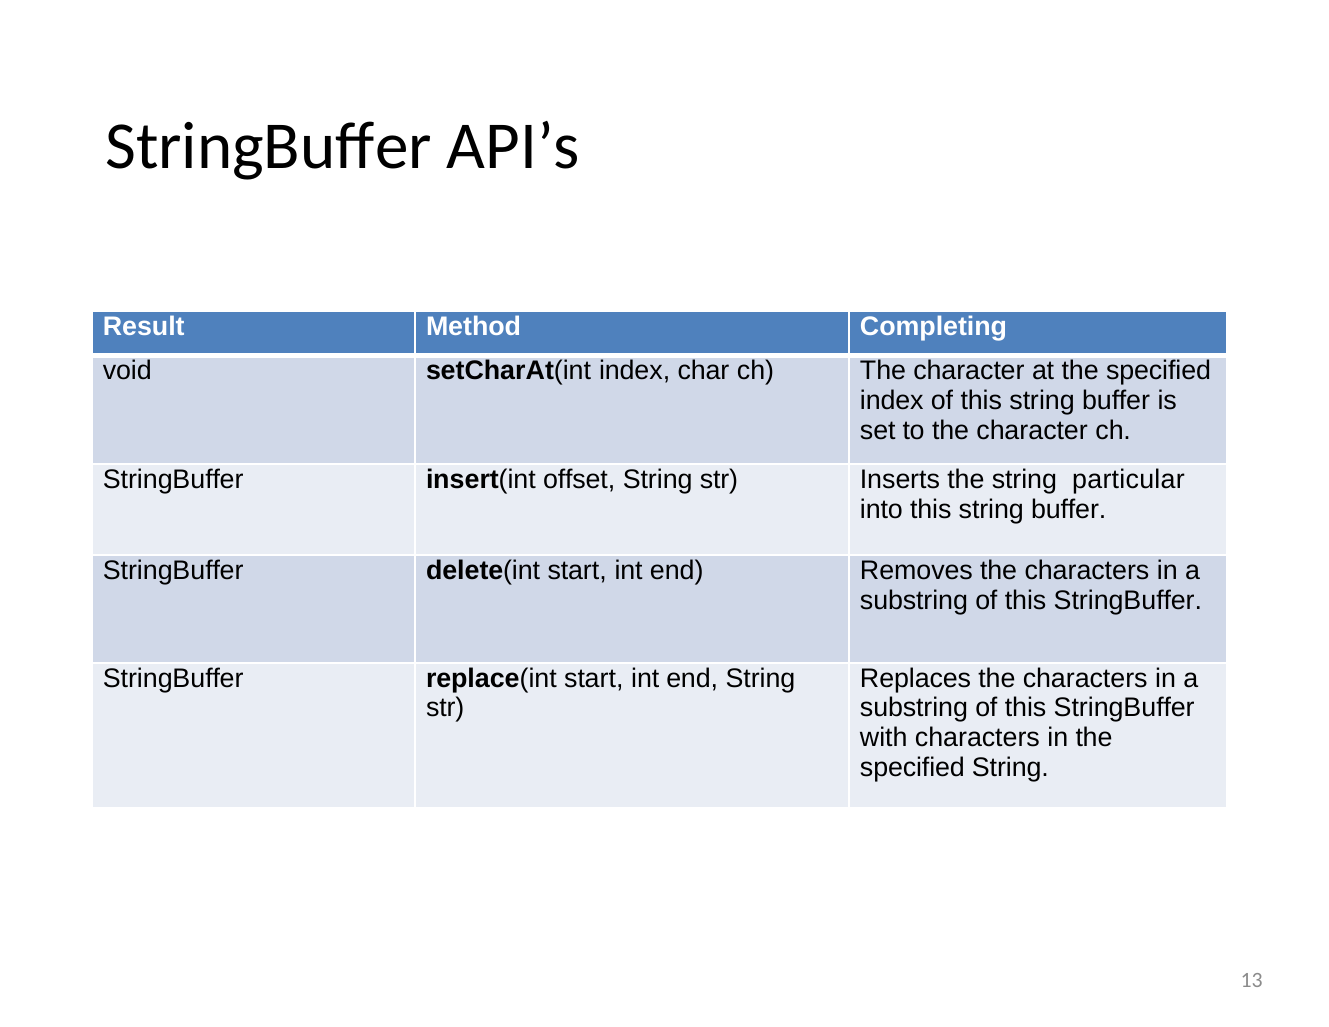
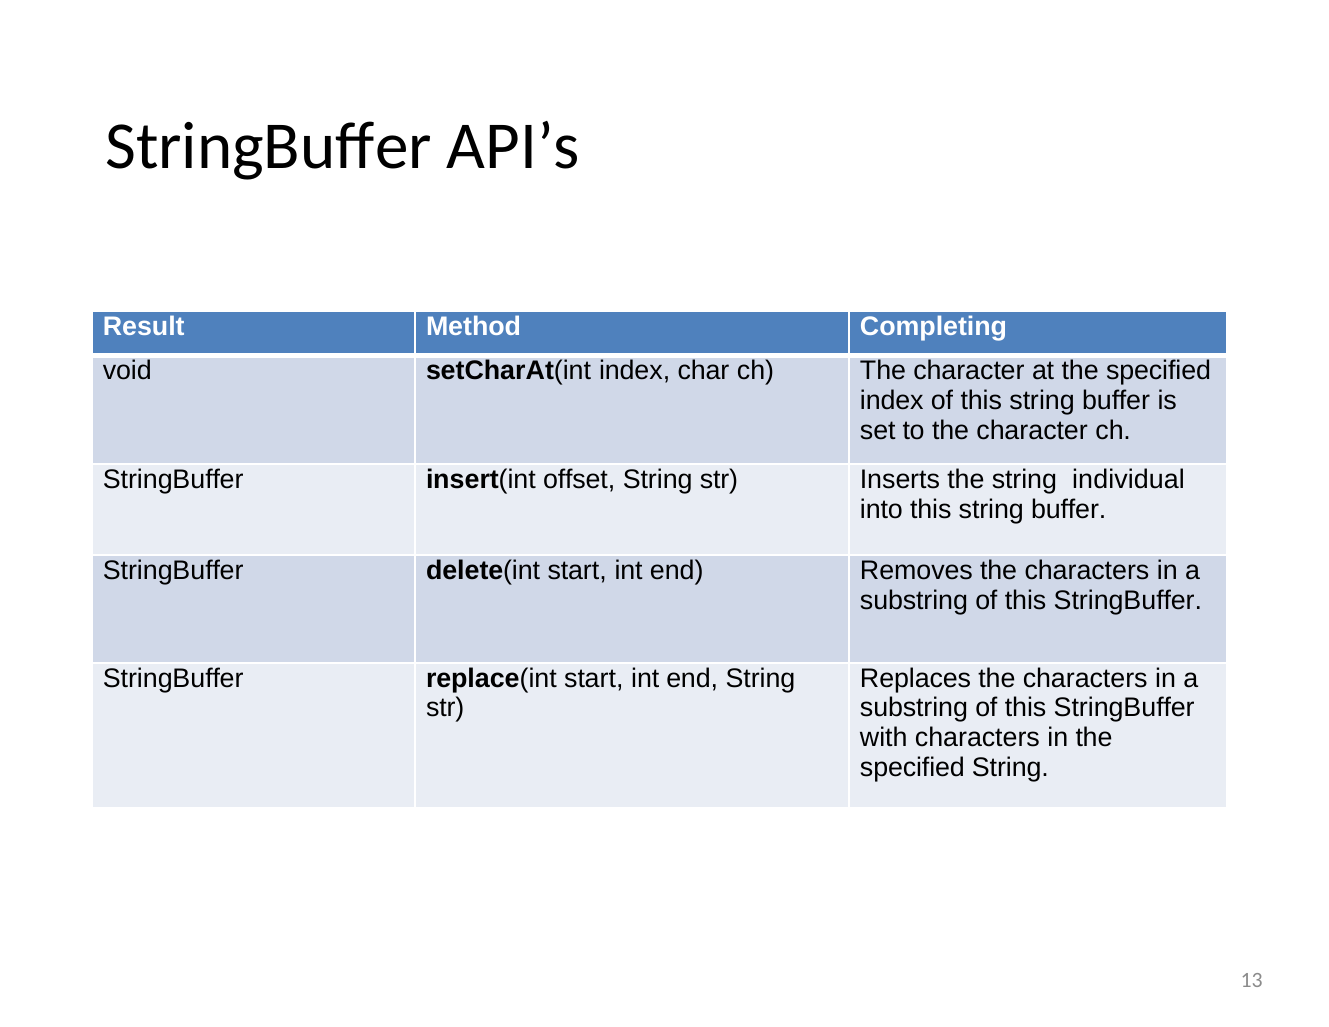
particular: particular -> individual
